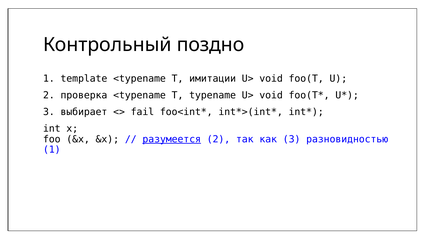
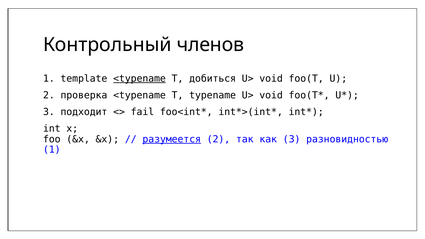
поздно: поздно -> членов
<typename at (140, 79) underline: none -> present
имитации: имитации -> добиться
выбирает: выбирает -> подходит
